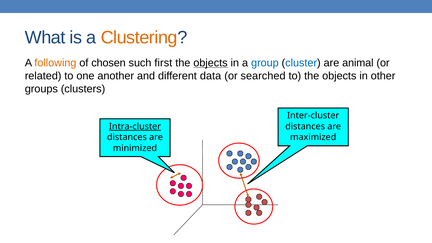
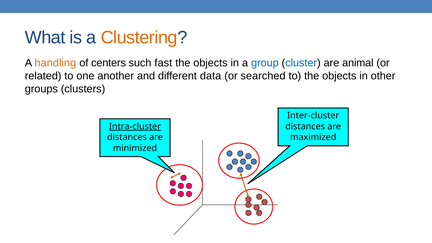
following: following -> handling
chosen: chosen -> centers
first: first -> fast
objects at (210, 63) underline: present -> none
